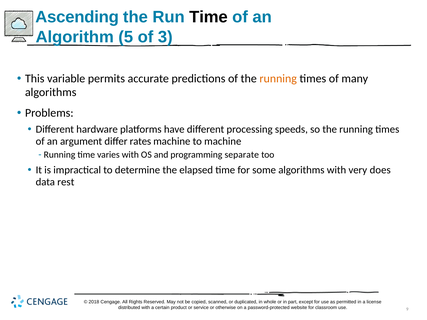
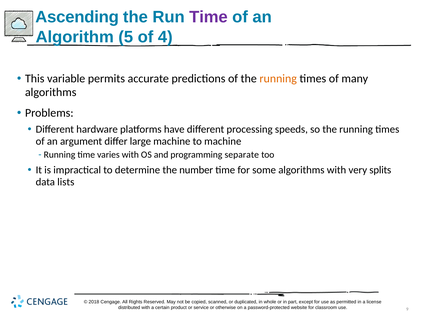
Time at (208, 17) colour: black -> purple
3: 3 -> 4
rates: rates -> large
elapsed: elapsed -> number
does: does -> splits
rest: rest -> lists
